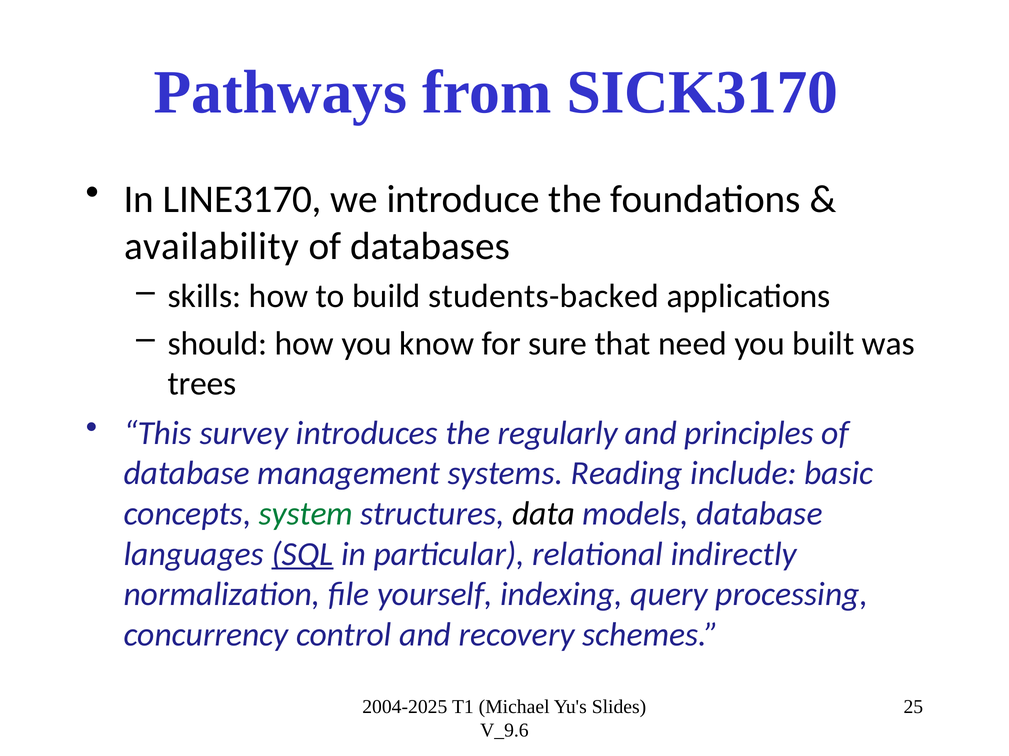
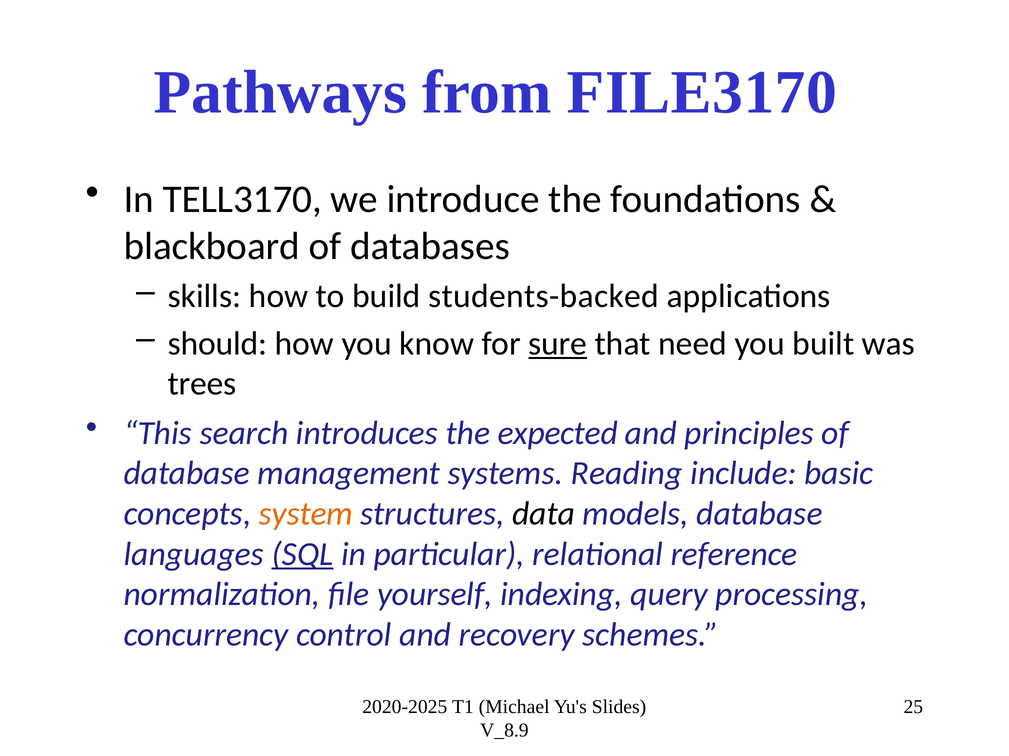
SICK3170: SICK3170 -> FILE3170
LINE3170: LINE3170 -> TELL3170
availability: availability -> blackboard
sure underline: none -> present
survey: survey -> search
regularly: regularly -> expected
system colour: green -> orange
indirectly: indirectly -> reference
2004-2025: 2004-2025 -> 2020-2025
V_9.6: V_9.6 -> V_8.9
